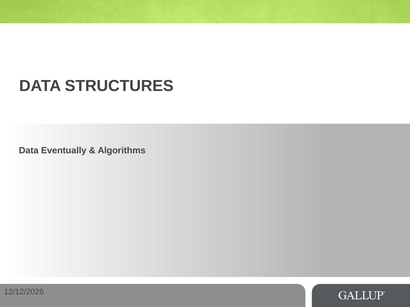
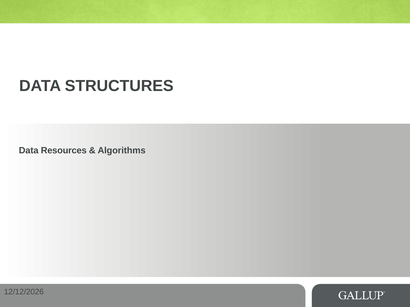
Eventually: Eventually -> Resources
